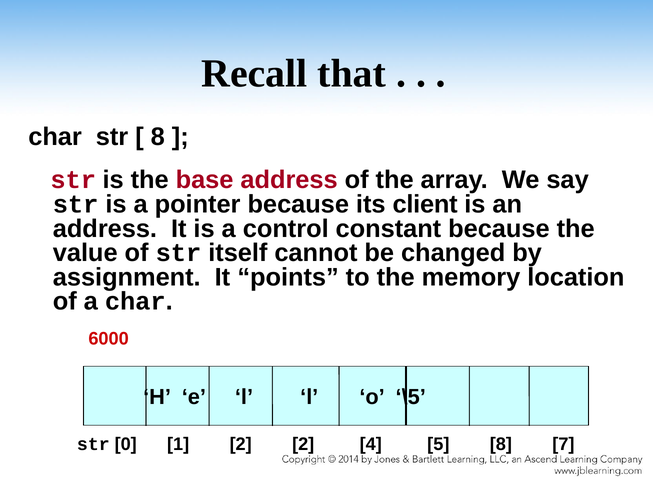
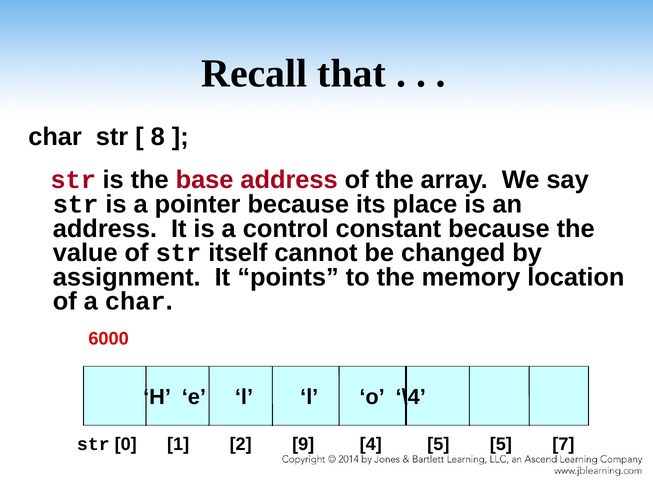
client: client -> place
\5: \5 -> \4
2 2: 2 -> 9
5 8: 8 -> 5
